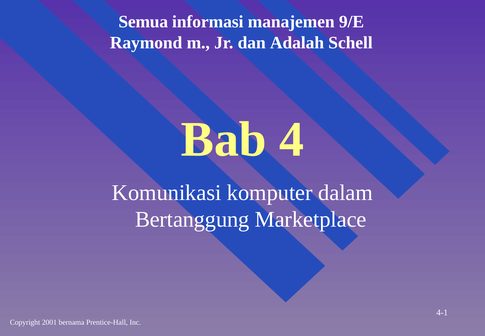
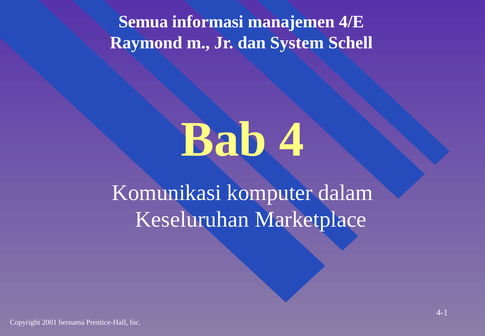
9/E: 9/E -> 4/E
Adalah: Adalah -> System
Bertanggung: Bertanggung -> Keseluruhan
